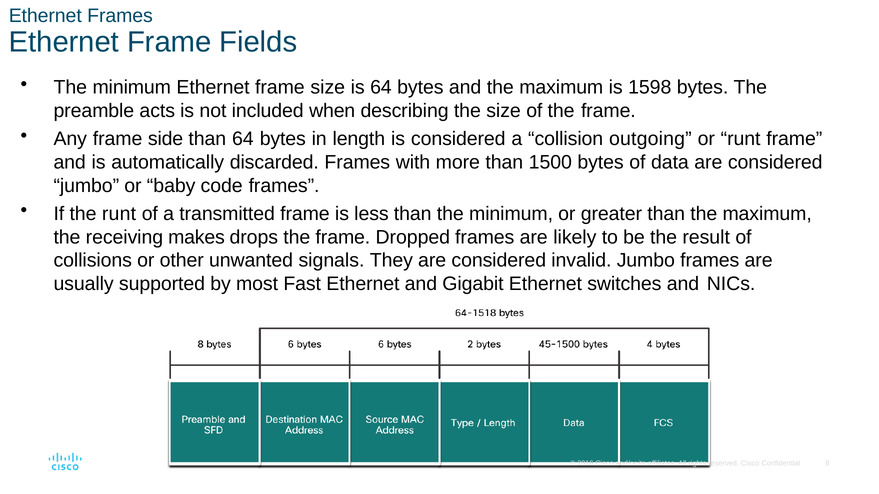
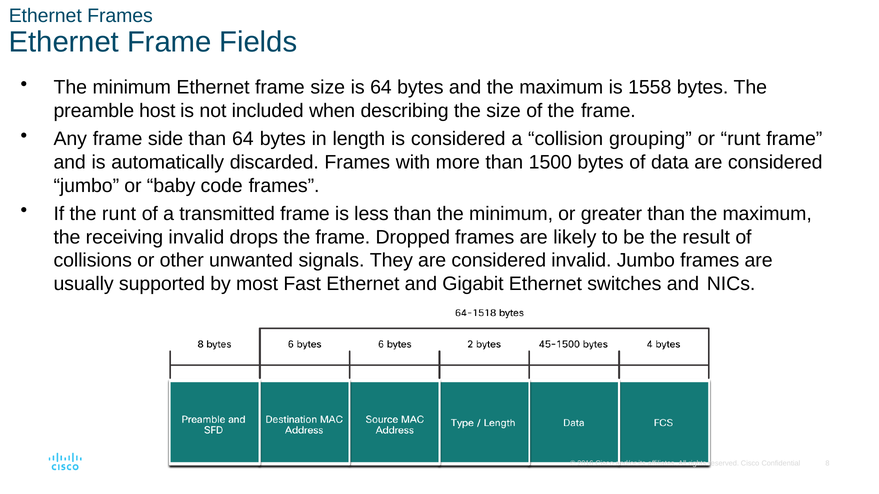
1598: 1598 -> 1558
acts: acts -> host
outgoing: outgoing -> grouping
receiving makes: makes -> invalid
